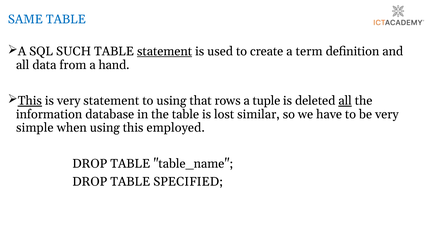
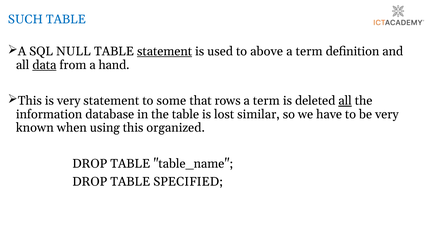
SAME: SAME -> SUCH
SUCH: SUCH -> NULL
create: create -> above
data underline: none -> present
This at (30, 101) underline: present -> none
to using: using -> some
tuple at (266, 101): tuple -> term
simple: simple -> known
employed: employed -> organized
